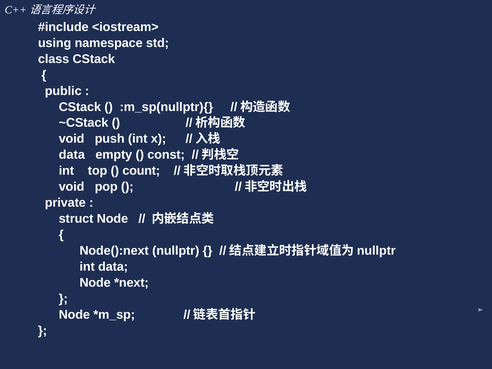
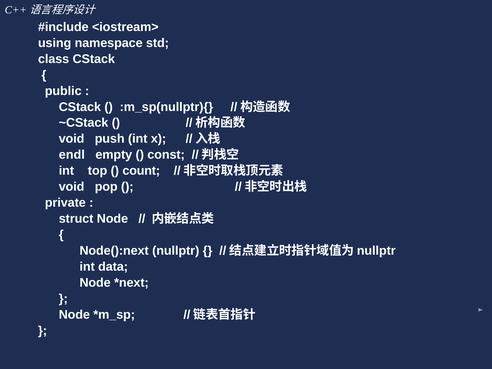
data at (72, 155): data -> endl
